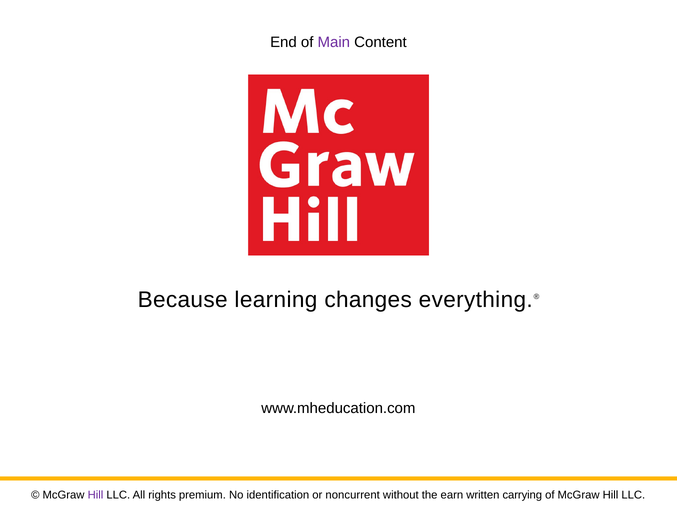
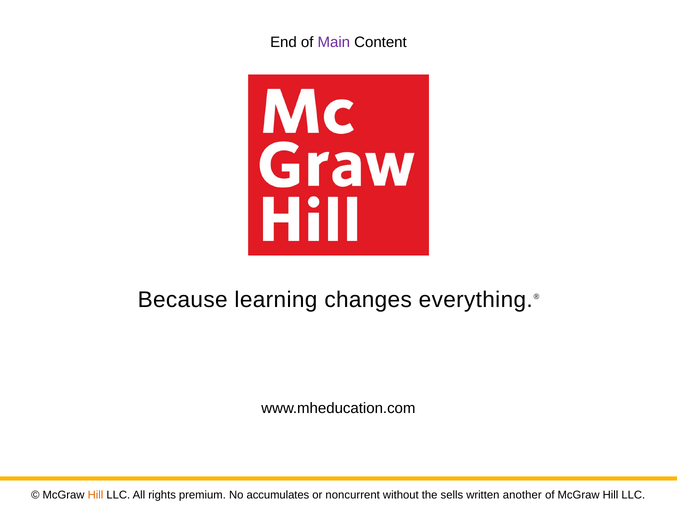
Hill at (95, 495) colour: purple -> orange
identification: identification -> accumulates
earn: earn -> sells
carrying: carrying -> another
